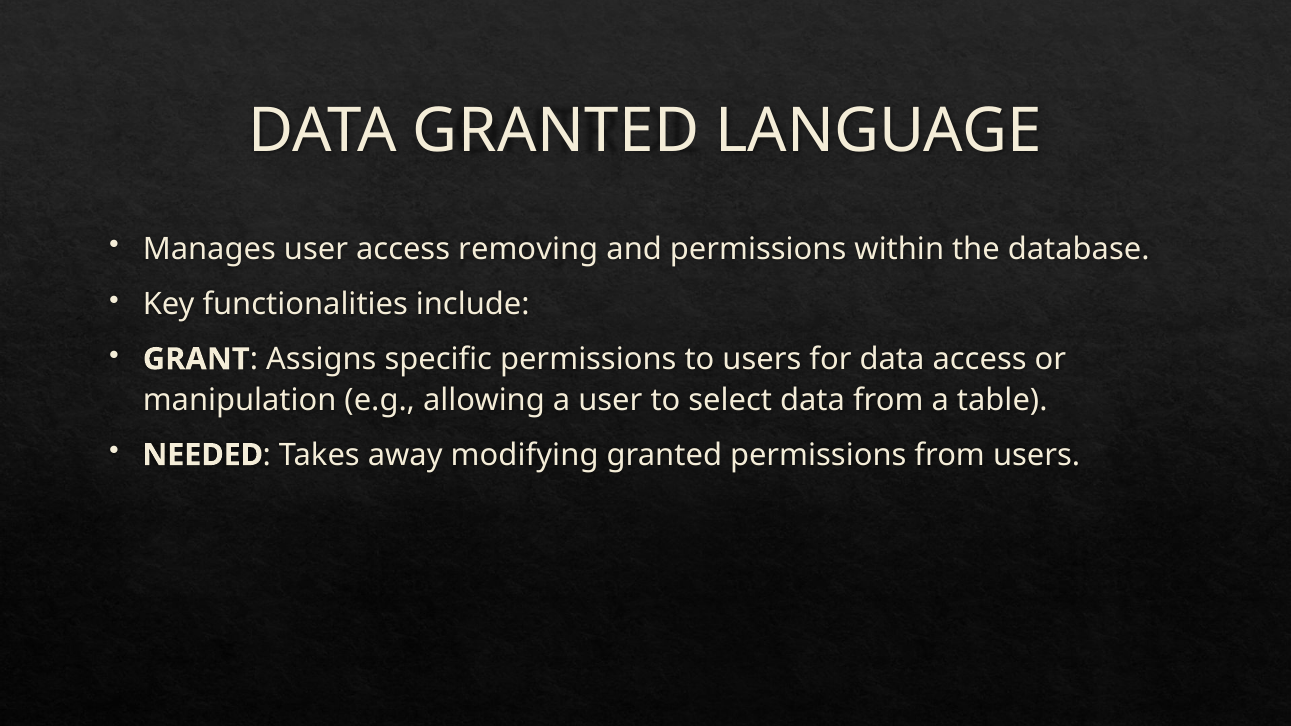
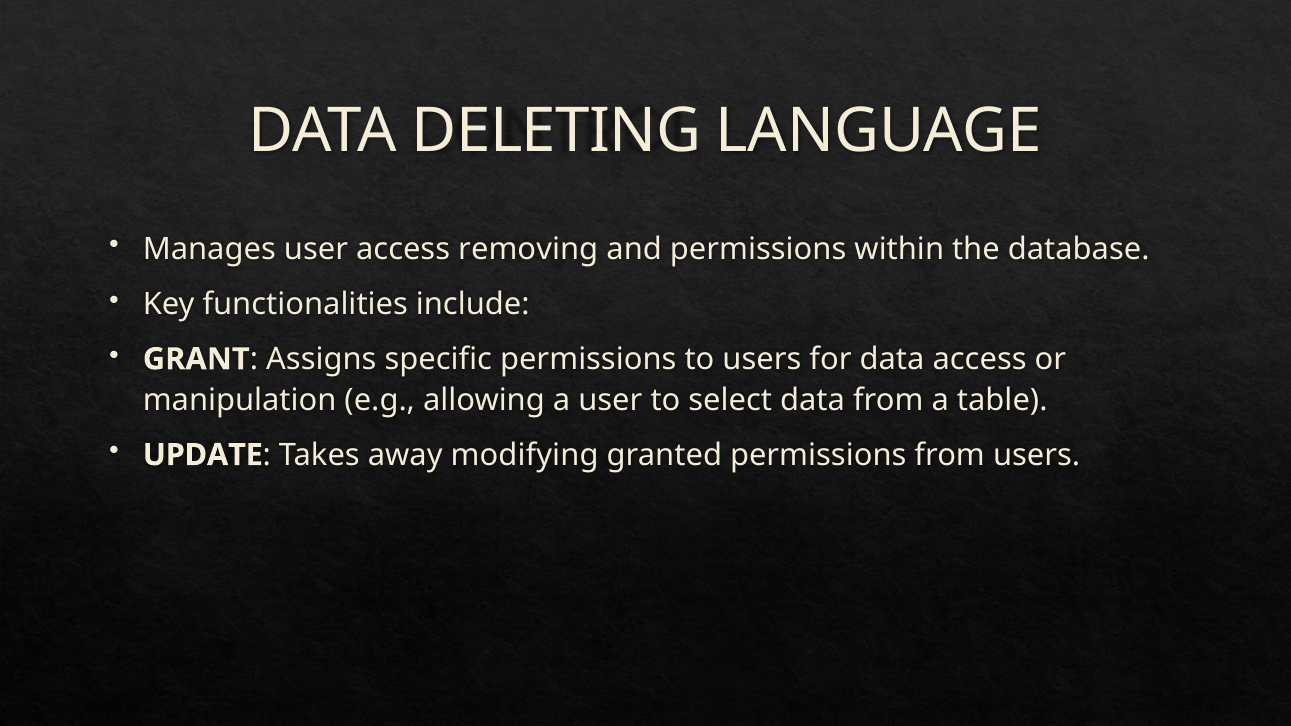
DATA GRANTED: GRANTED -> DELETING
NEEDED: NEEDED -> UPDATE
